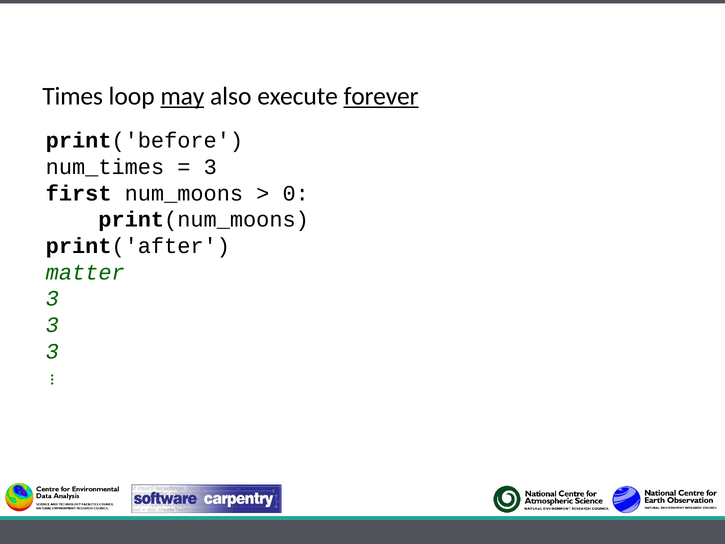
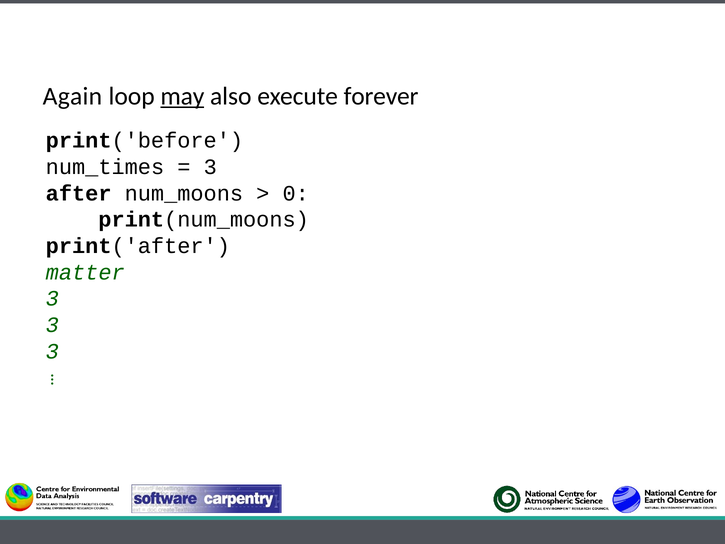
Times: Times -> Again
forever underline: present -> none
first: first -> after
